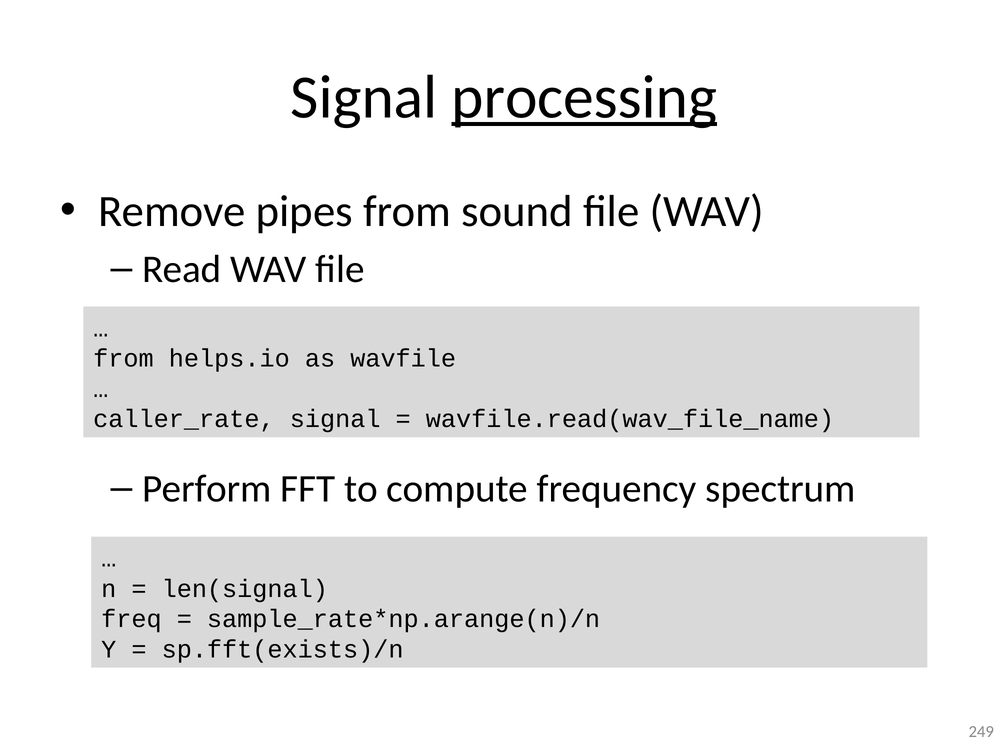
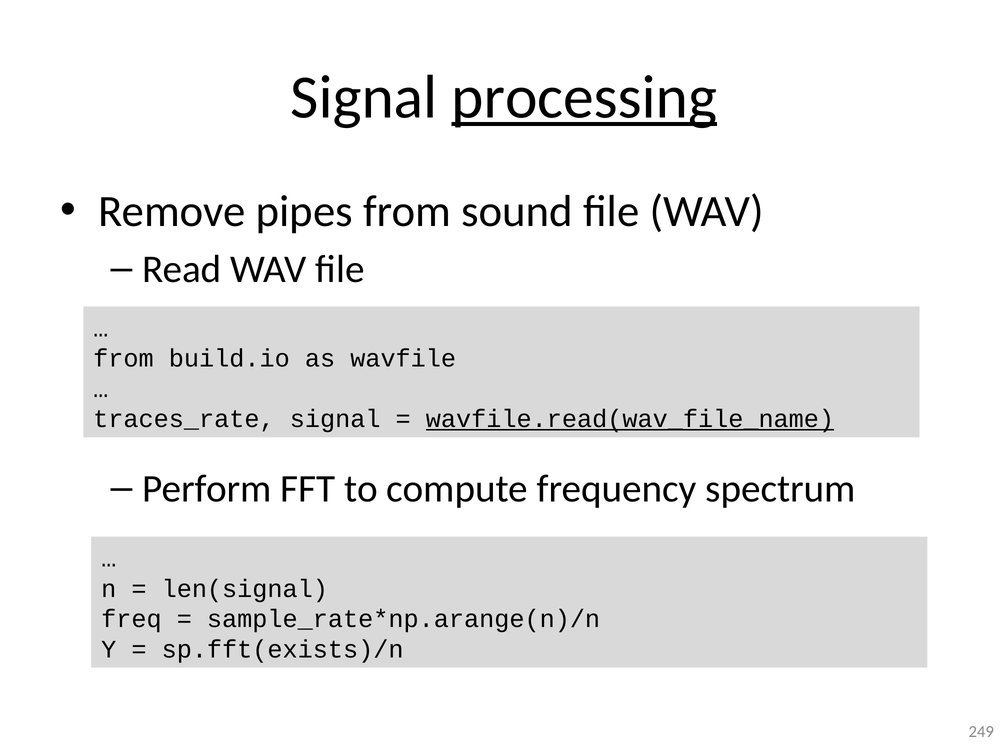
helps.io: helps.io -> build.io
caller_rate: caller_rate -> traces_rate
wavfile.read(wav_file_name underline: none -> present
